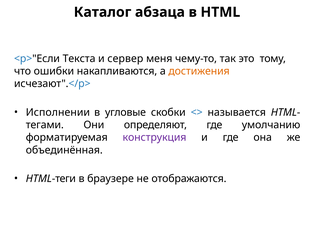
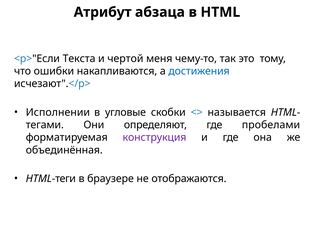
Каталог: Каталог -> Атрибут
сервер: сервер -> чертой
достижения colour: orange -> blue
умолчанию: умолчанию -> пробелами
